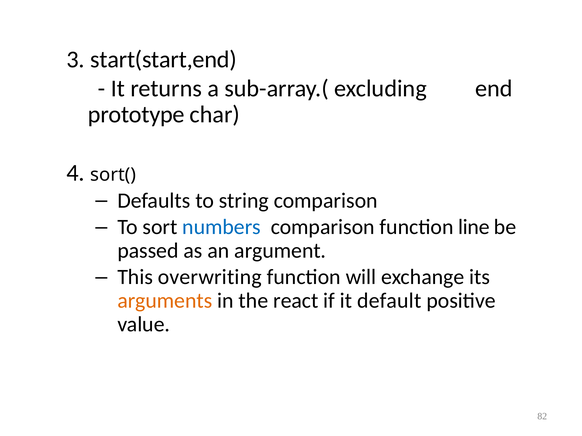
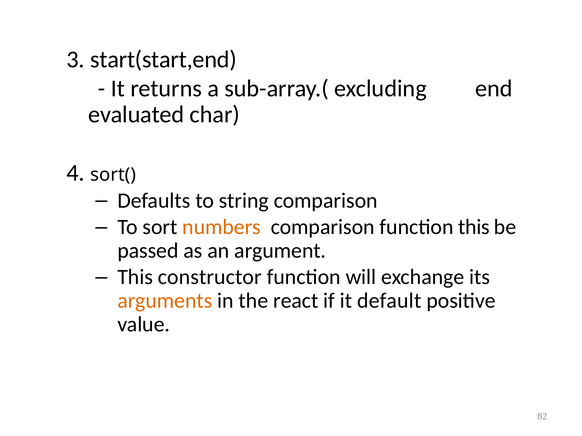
prototype: prototype -> evaluated
numbers colour: blue -> orange
function line: line -> this
overwriting: overwriting -> constructor
